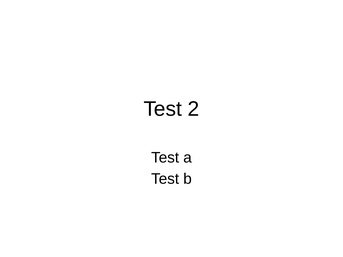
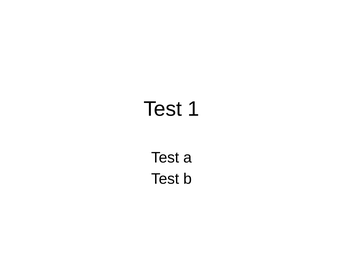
2: 2 -> 1
